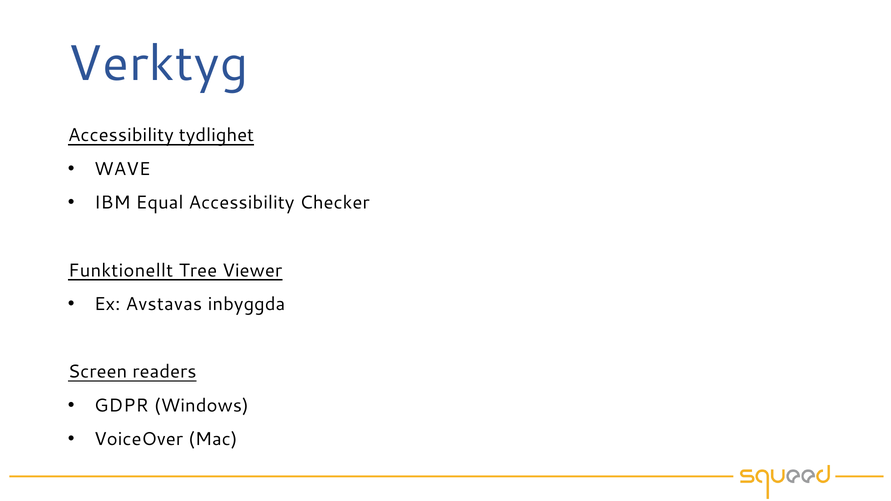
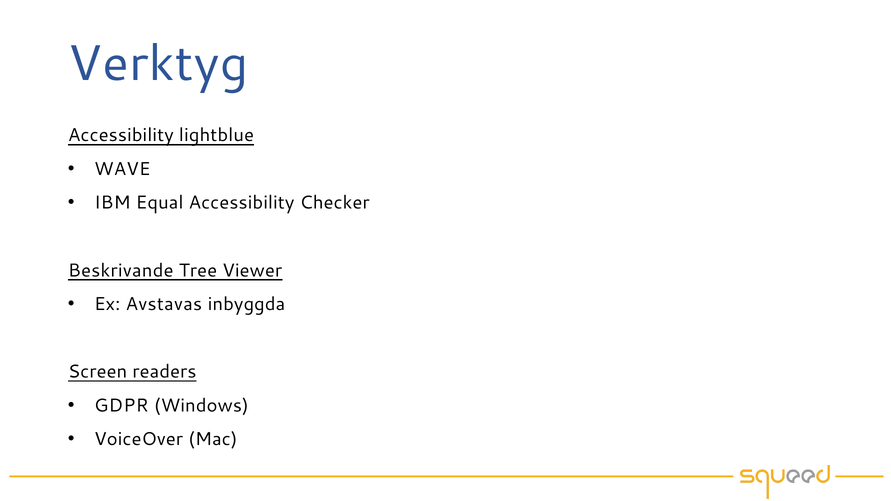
tydlighet: tydlighet -> lightblue
Funktionellt: Funktionellt -> Beskrivande
